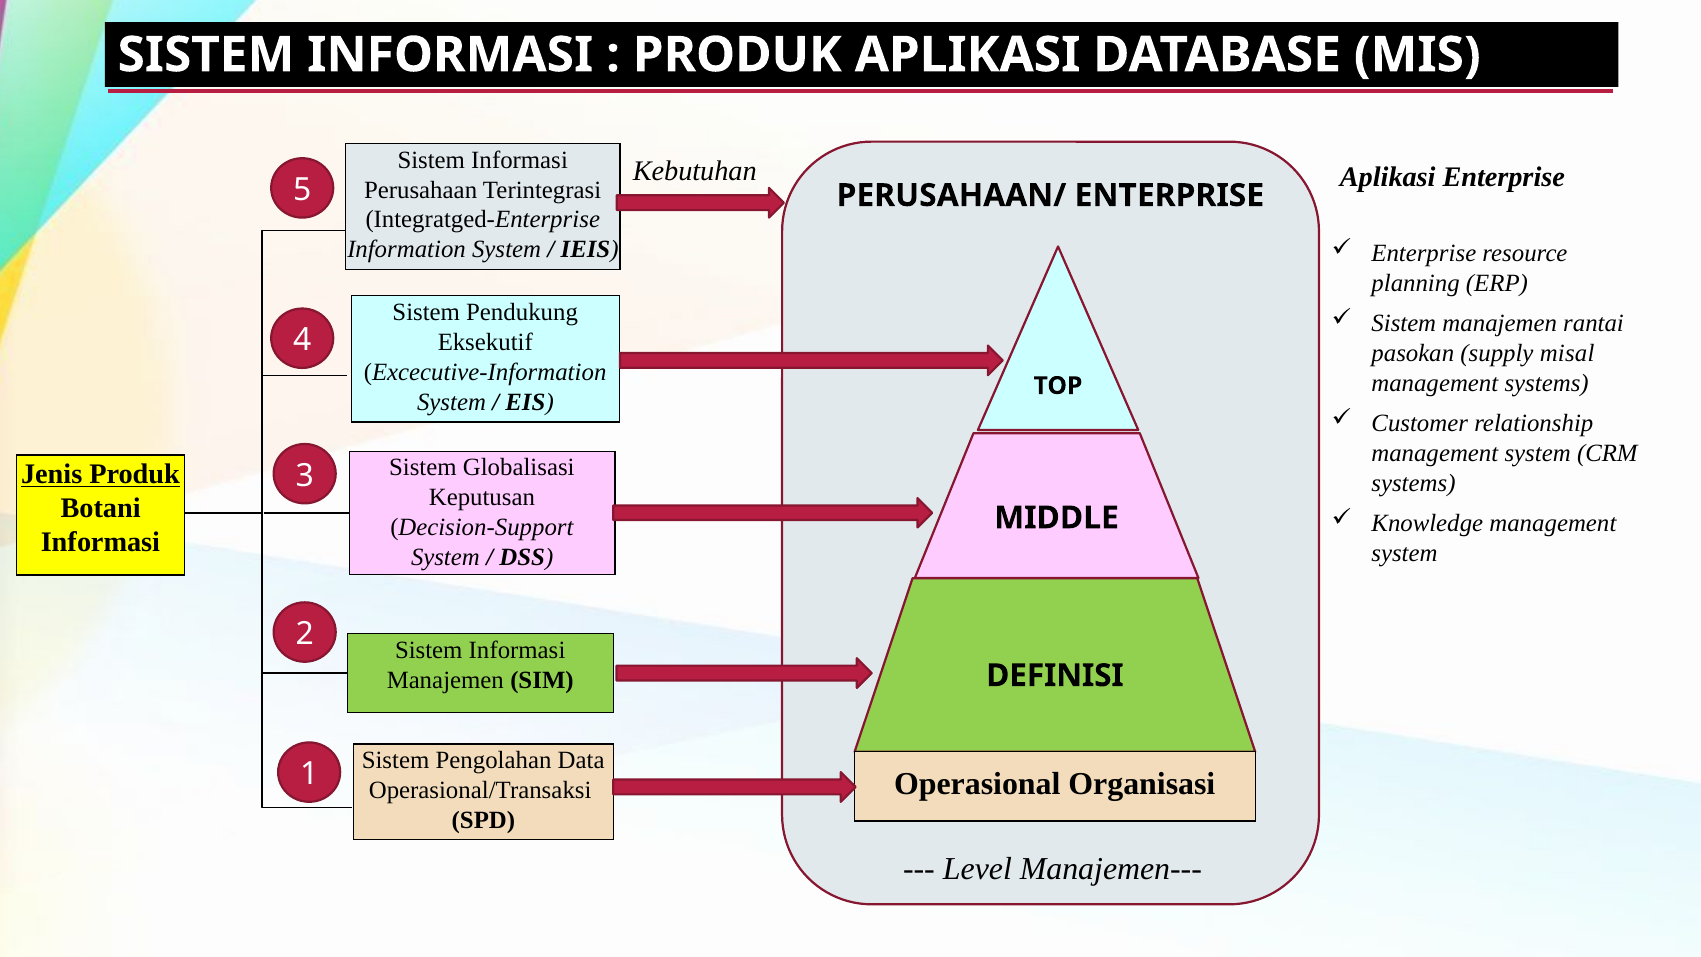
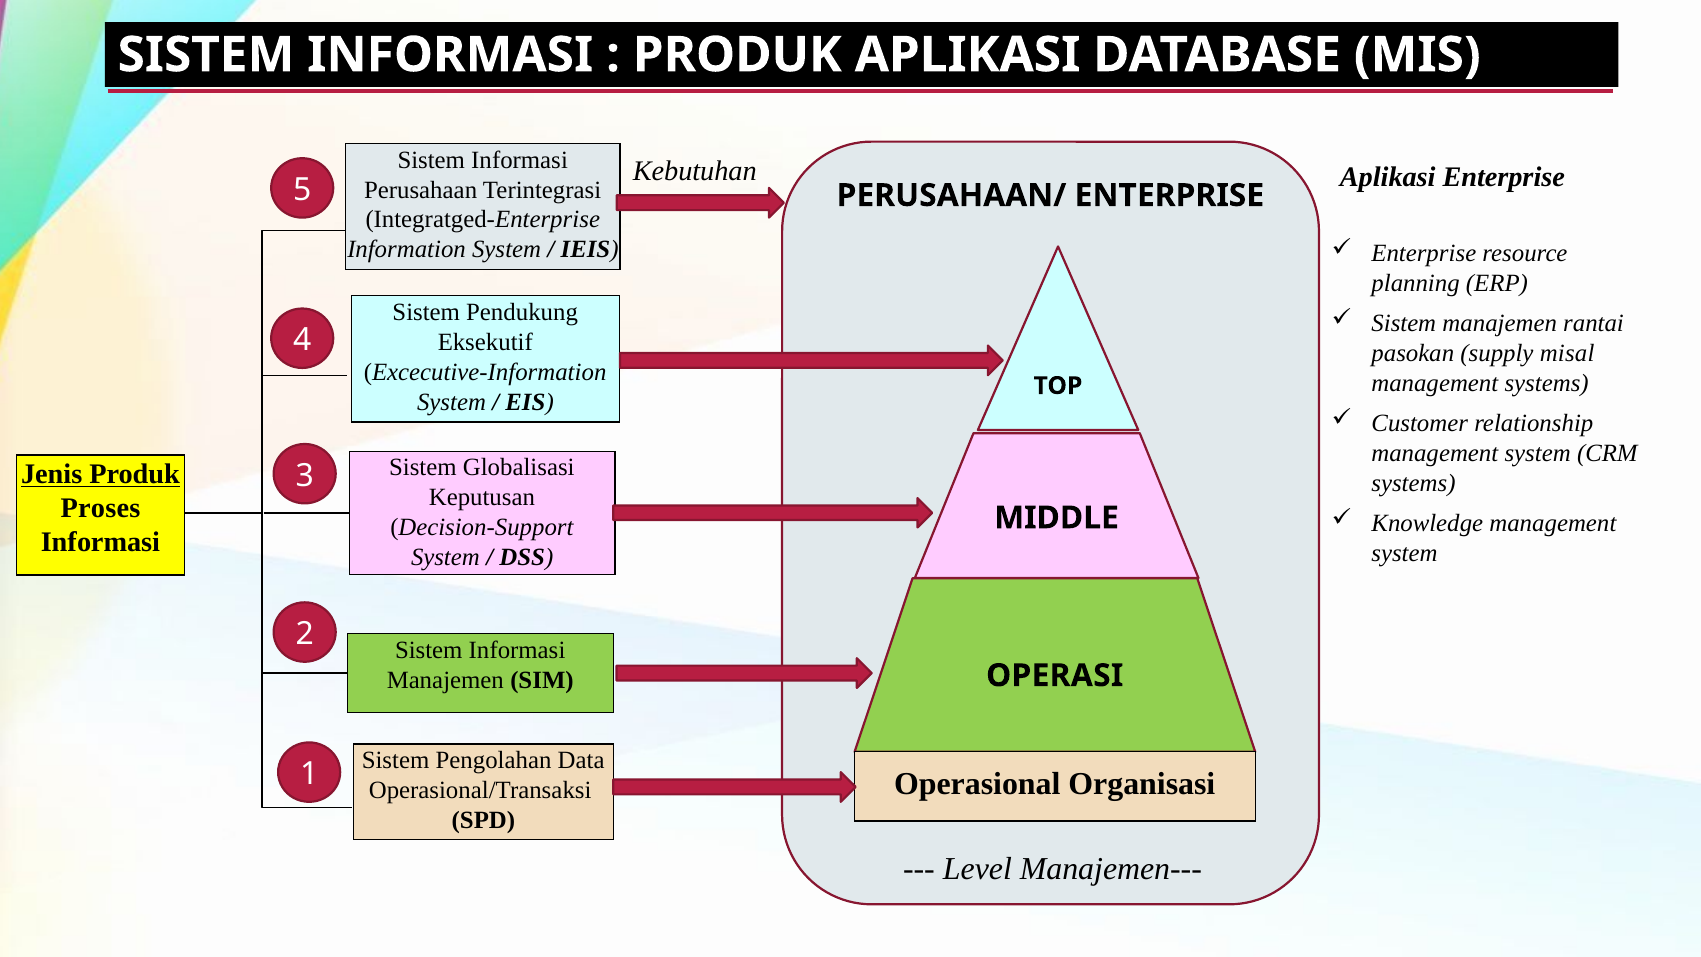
Botani: Botani -> Proses
DEFINISI: DEFINISI -> OPERASI
